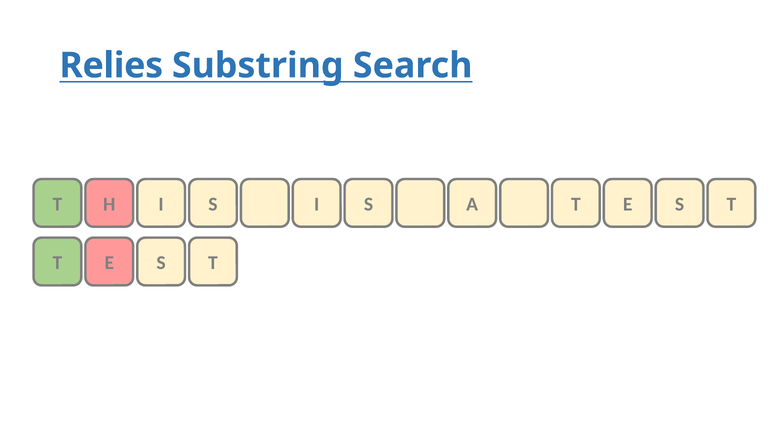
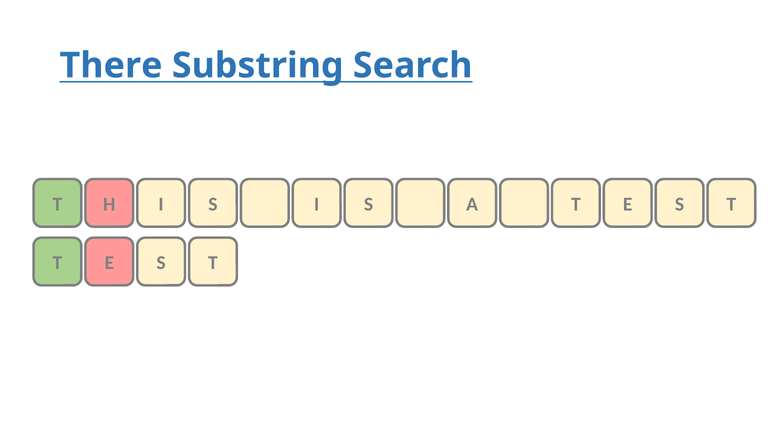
Relies: Relies -> There
